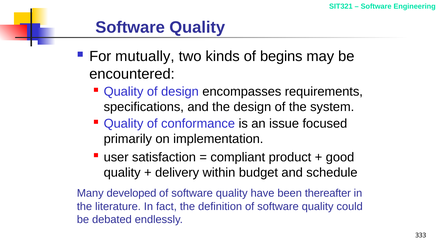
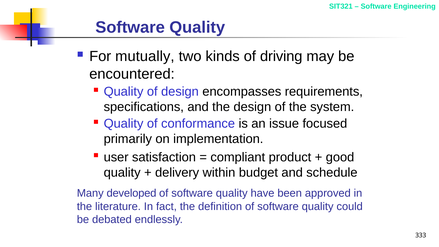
begins: begins -> driving
thereafter: thereafter -> approved
